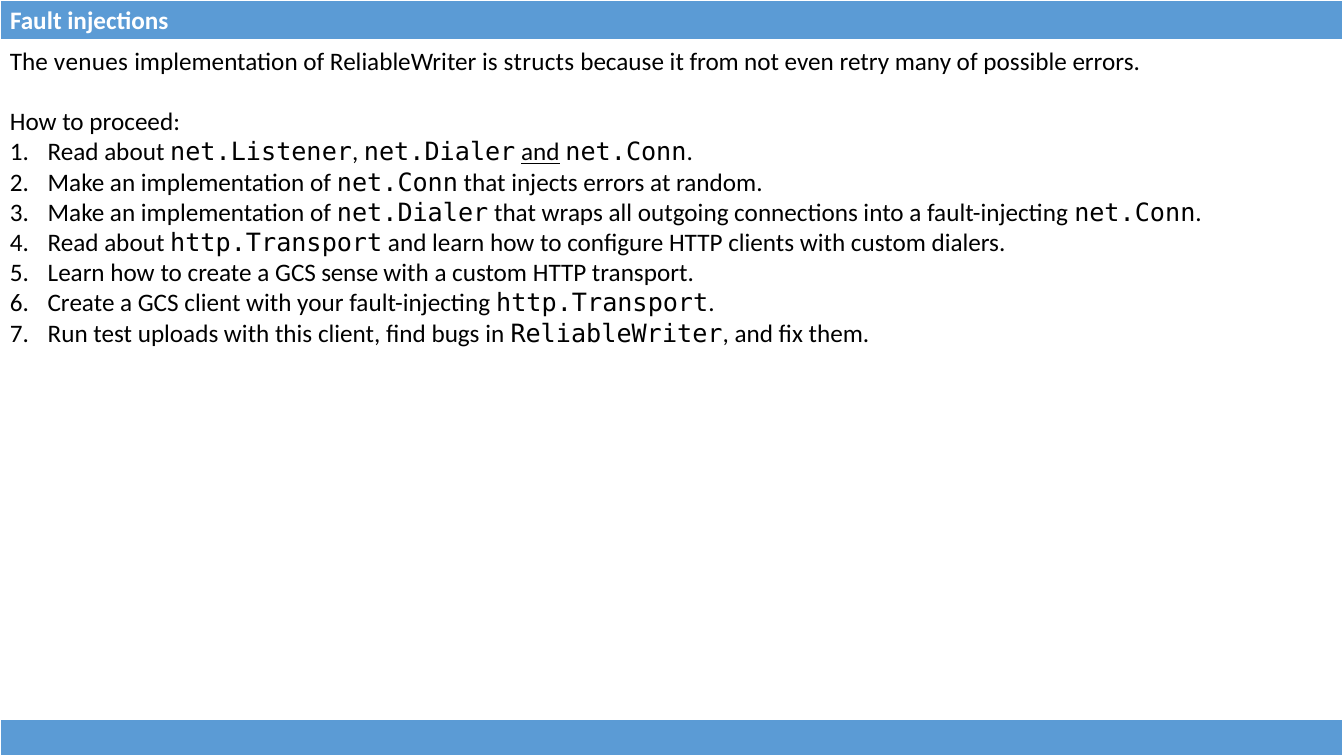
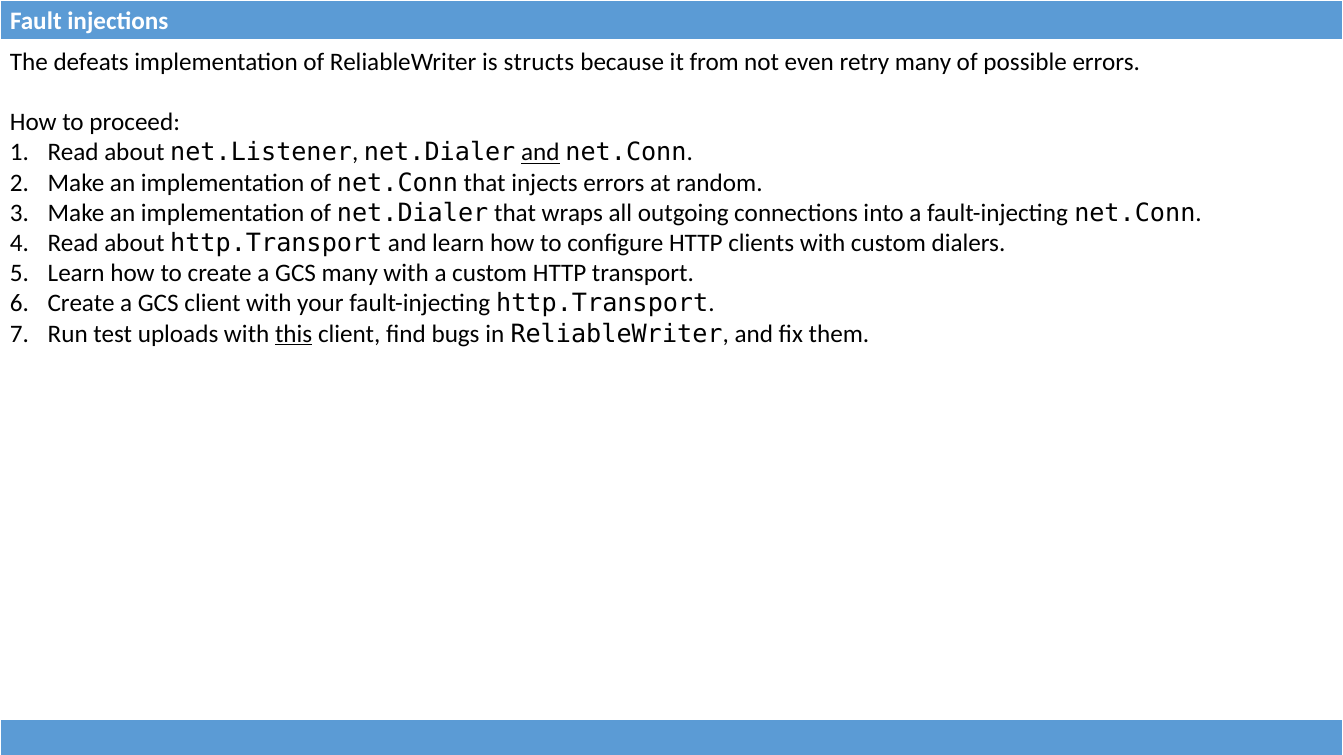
venues: venues -> defeats
GCS sense: sense -> many
this underline: none -> present
